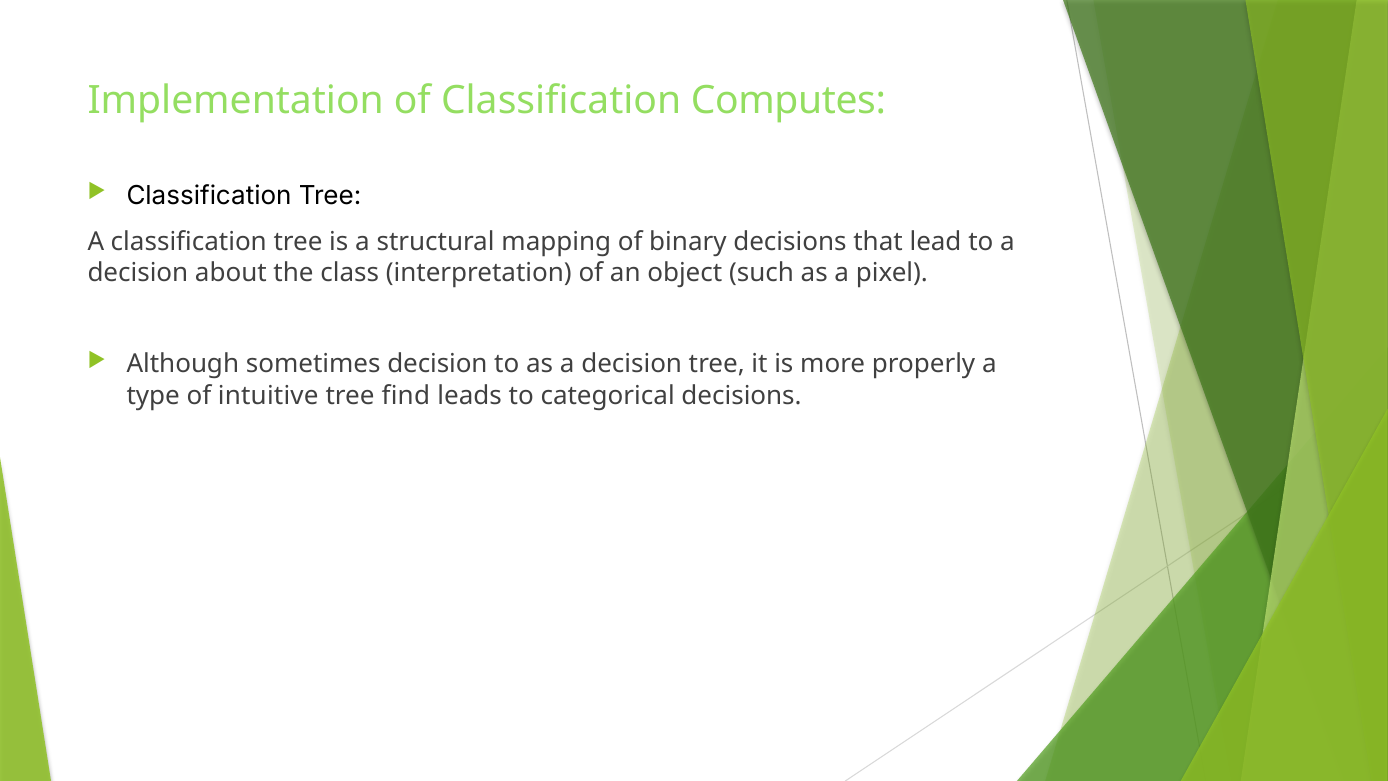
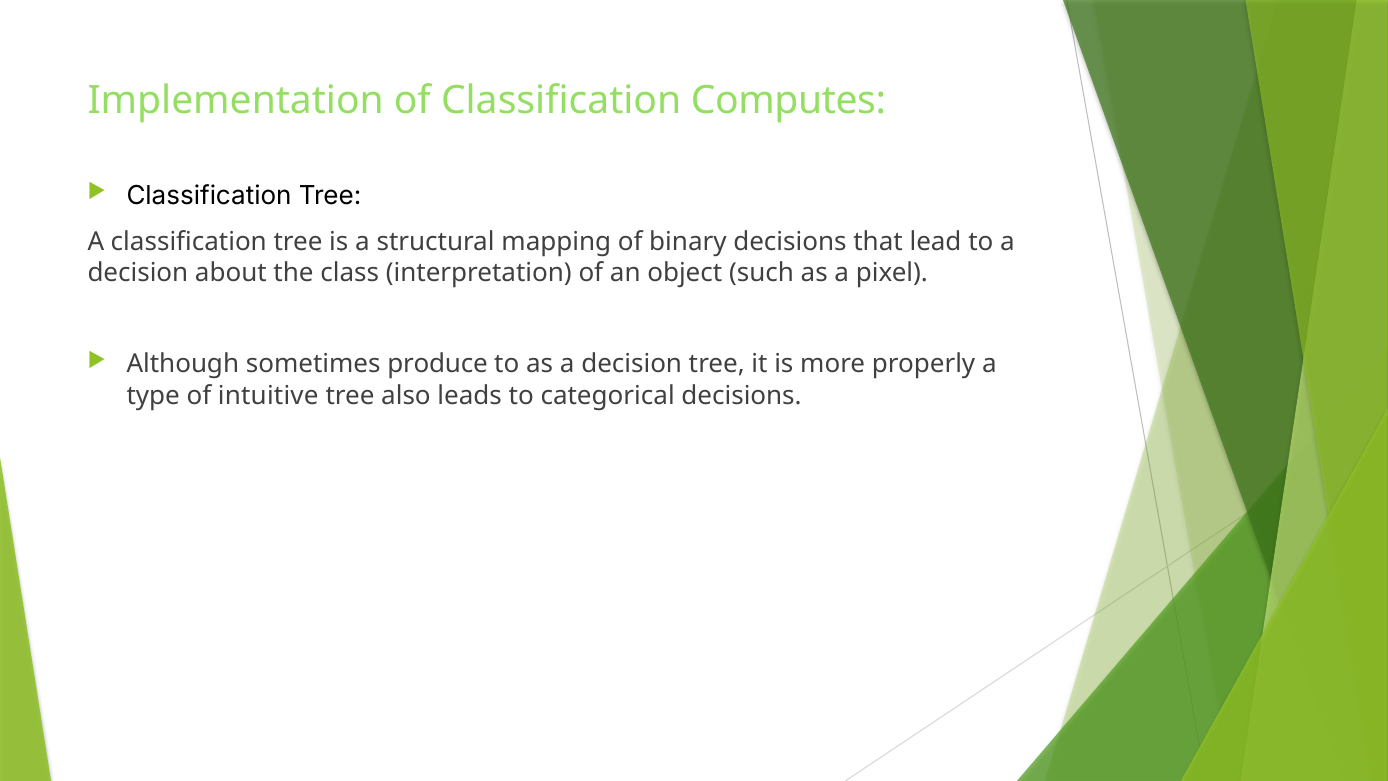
sometimes decision: decision -> produce
find: find -> also
